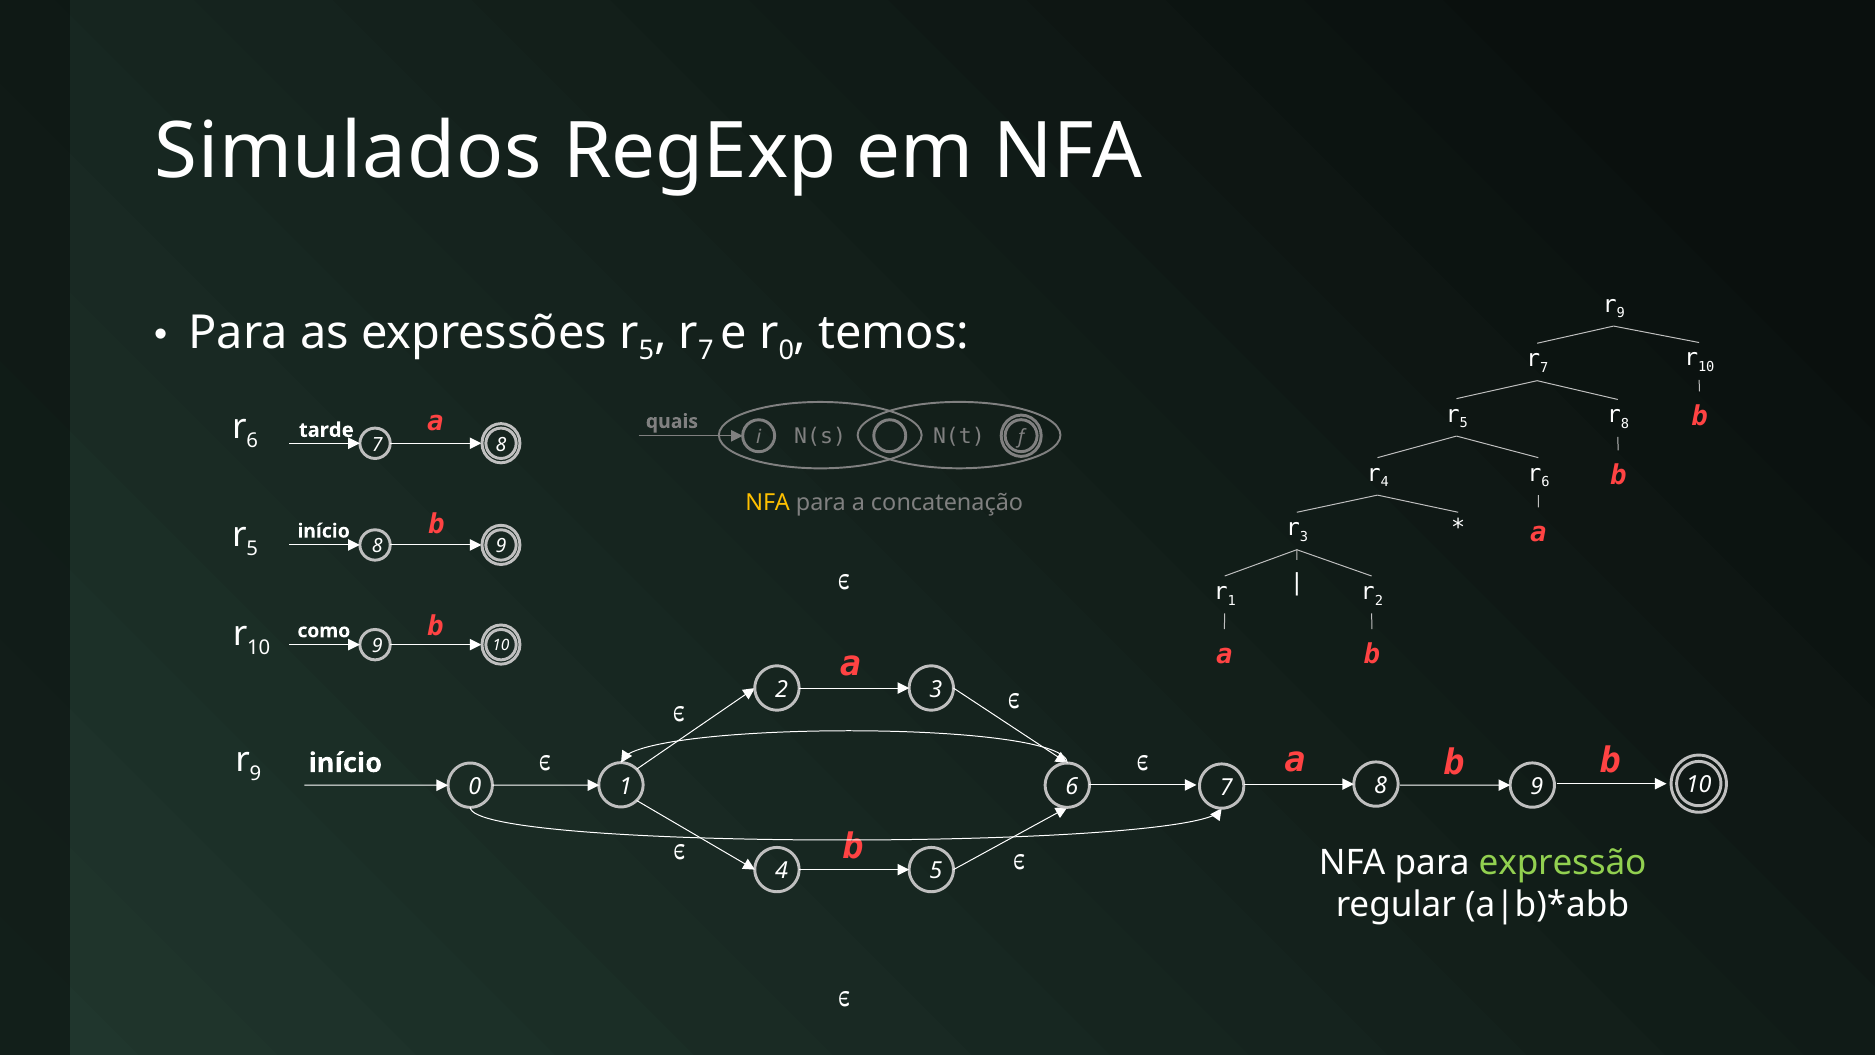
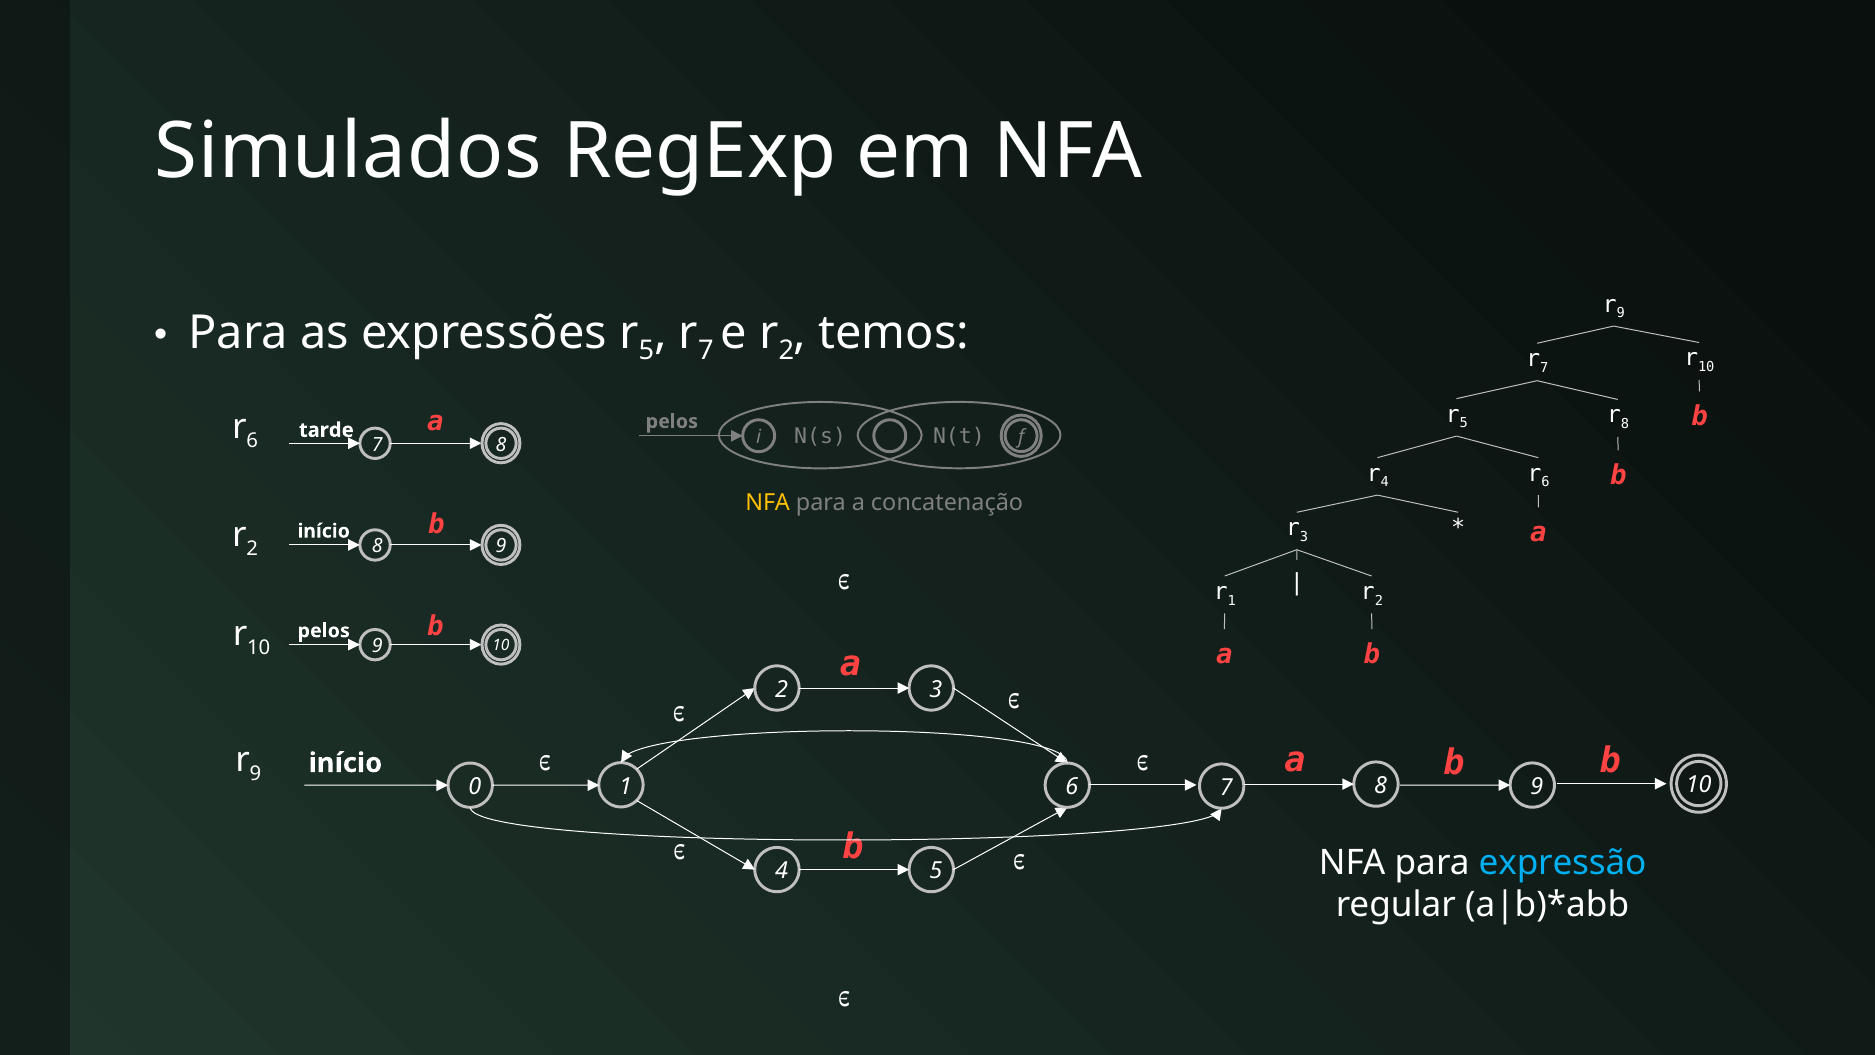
0 at (786, 351): 0 -> 2
quais at (672, 421): quais -> pelos
5 at (252, 548): 5 -> 2
como at (324, 631): como -> pelos
expressão colour: light green -> light blue
